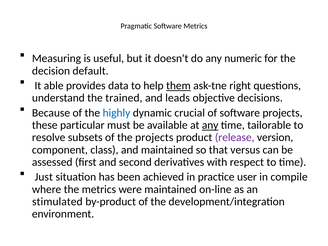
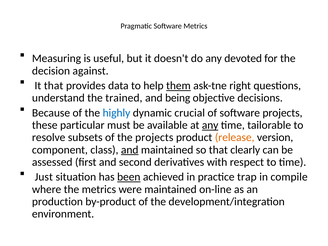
numeric: numeric -> devoted
default: default -> against
It able: able -> that
leads: leads -> being
release colour: purple -> orange
and at (130, 150) underline: none -> present
versus: versus -> clearly
been underline: none -> present
user: user -> trap
stimulated: stimulated -> production
